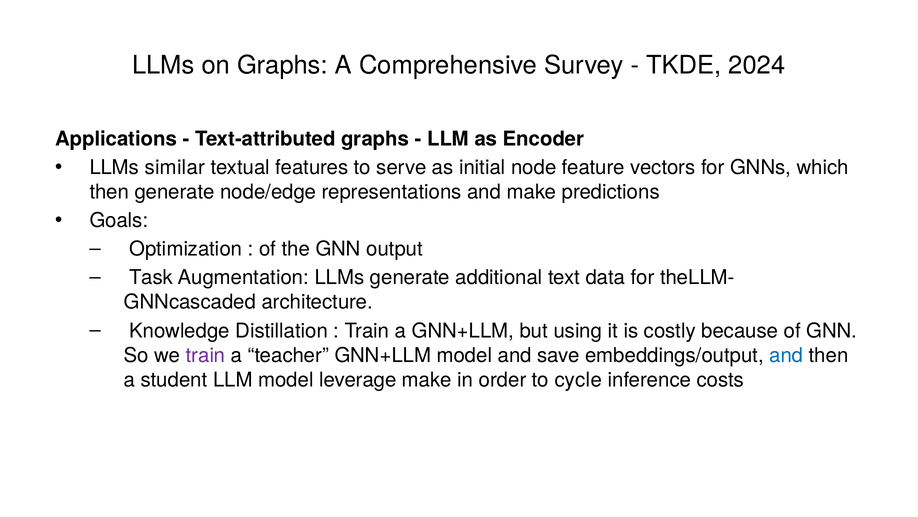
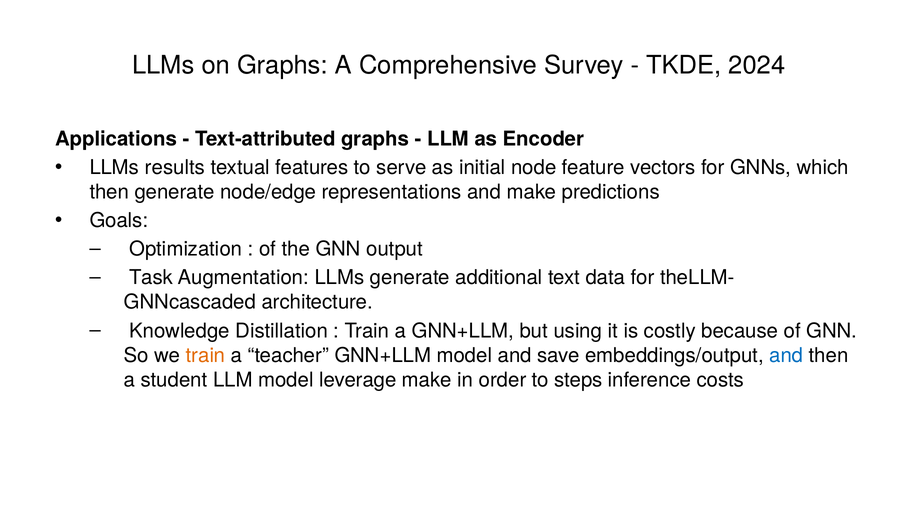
similar: similar -> results
train at (206, 355) colour: purple -> orange
cycle: cycle -> steps
